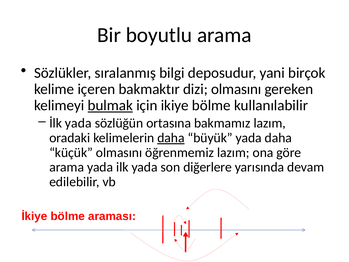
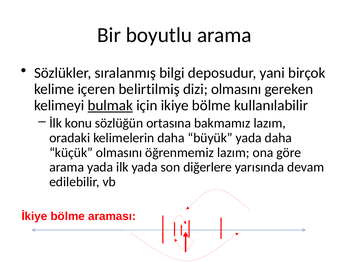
bakmaktır: bakmaktır -> belirtilmiş
İlk yada: yada -> konu
daha at (171, 138) underline: present -> none
